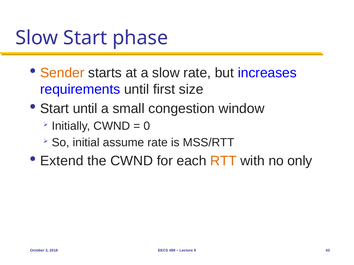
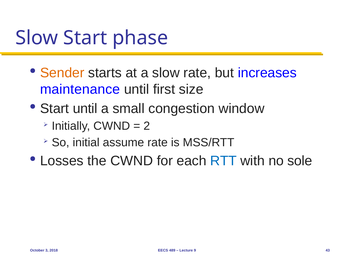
requirements: requirements -> maintenance
0: 0 -> 2
Extend: Extend -> Losses
RTT colour: orange -> blue
only: only -> sole
